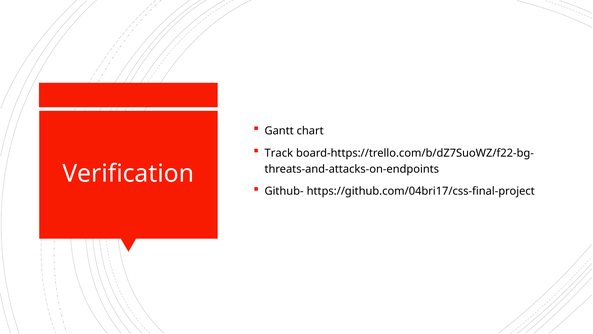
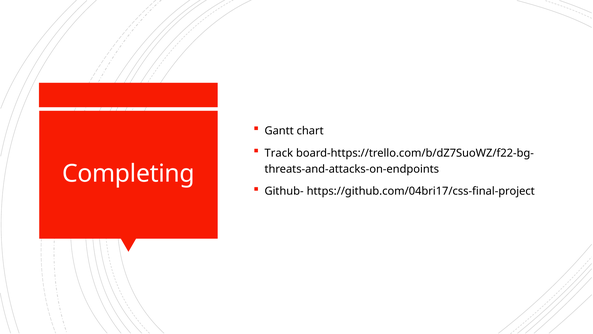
Verification: Verification -> Completing
